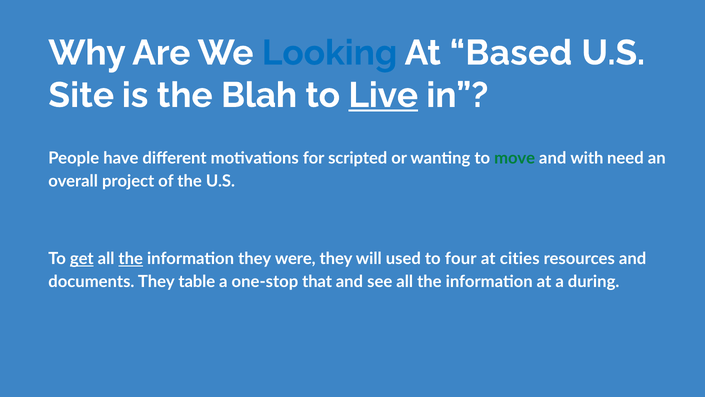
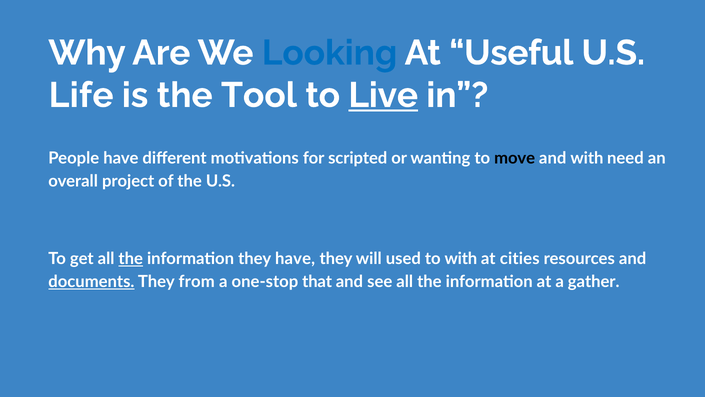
Based: Based -> Useful
Site: Site -> Life
Blah: Blah -> Tool
move colour: green -> black
get underline: present -> none
they were: were -> have
to four: four -> with
documents underline: none -> present
table: table -> from
during: during -> gather
